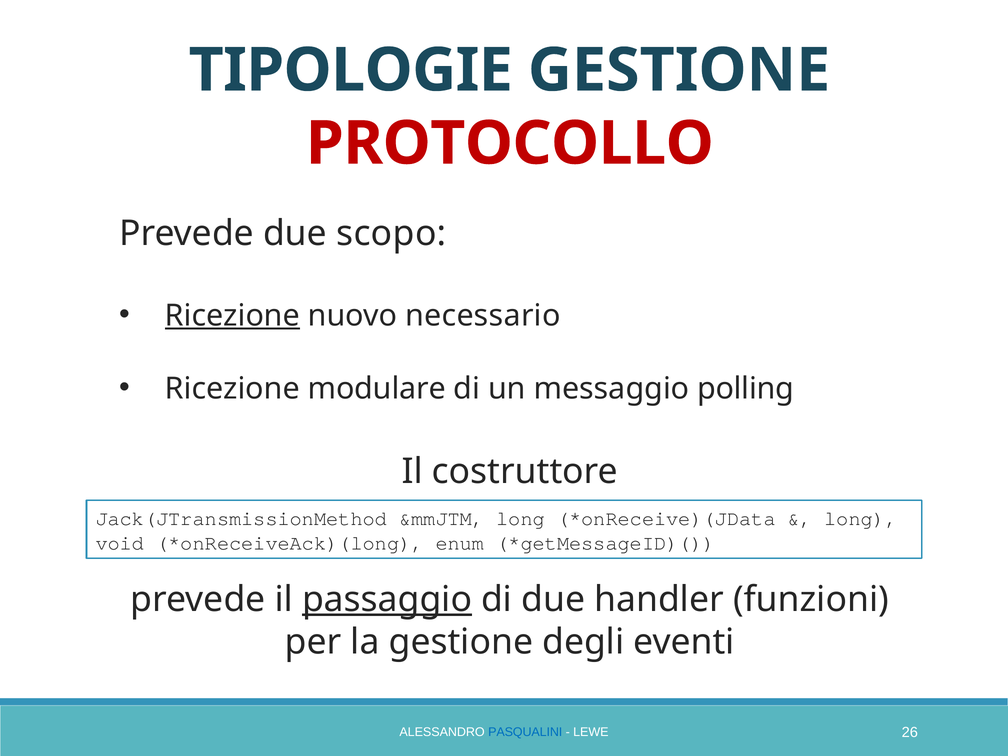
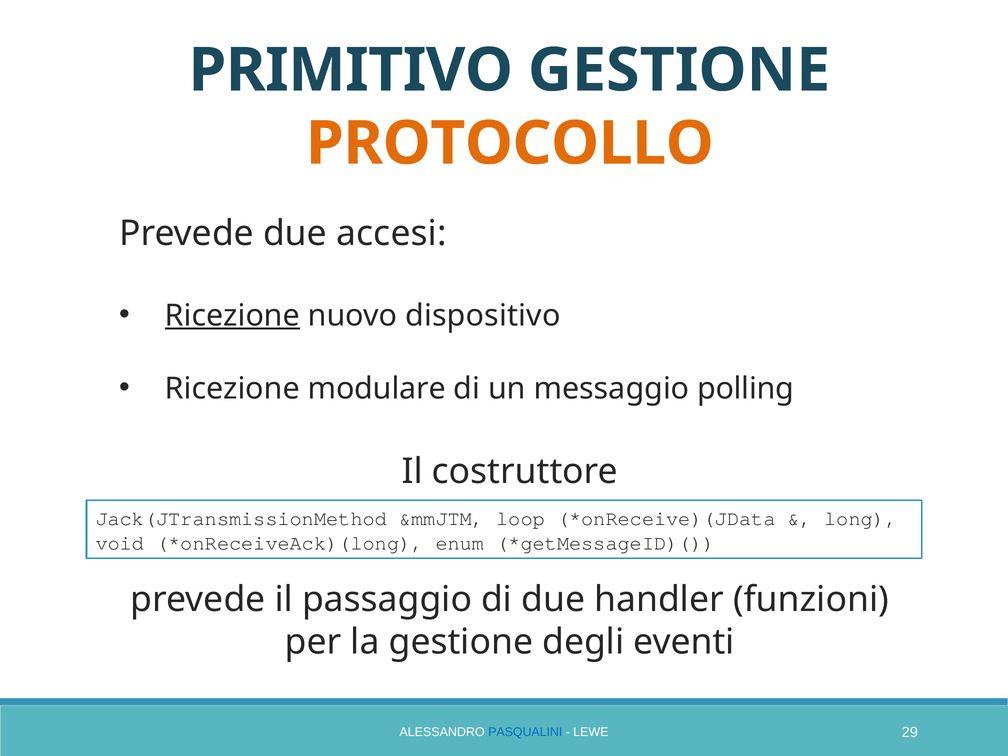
TIPOLOGIE: TIPOLOGIE -> PRIMITIVO
PROTOCOLLO colour: red -> orange
scopo: scopo -> accesi
necessario: necessario -> dispositivo
&mmJTM long: long -> loop
passaggio underline: present -> none
26: 26 -> 29
